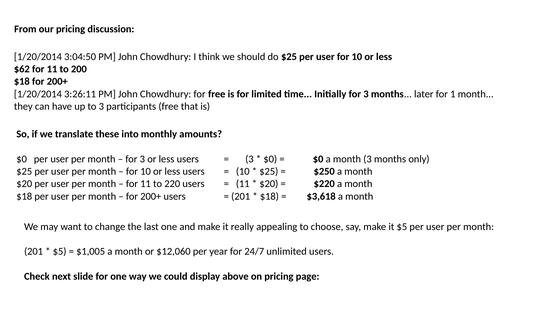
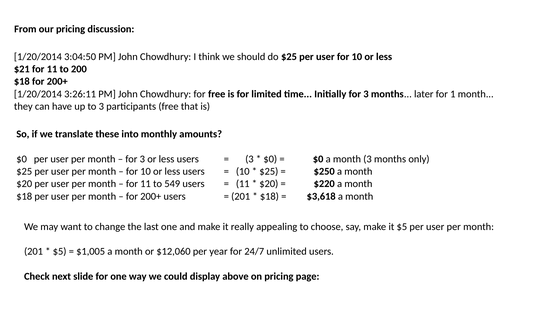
$62: $62 -> $21
220: 220 -> 549
